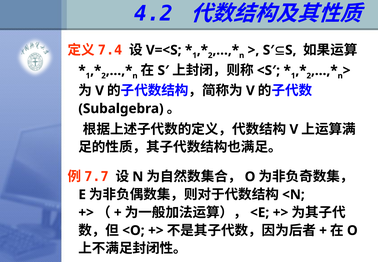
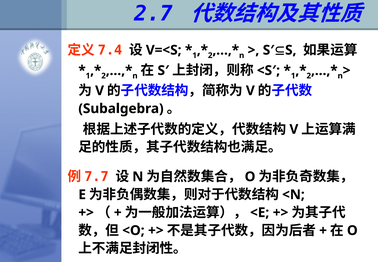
4.2: 4.2 -> 2.7
